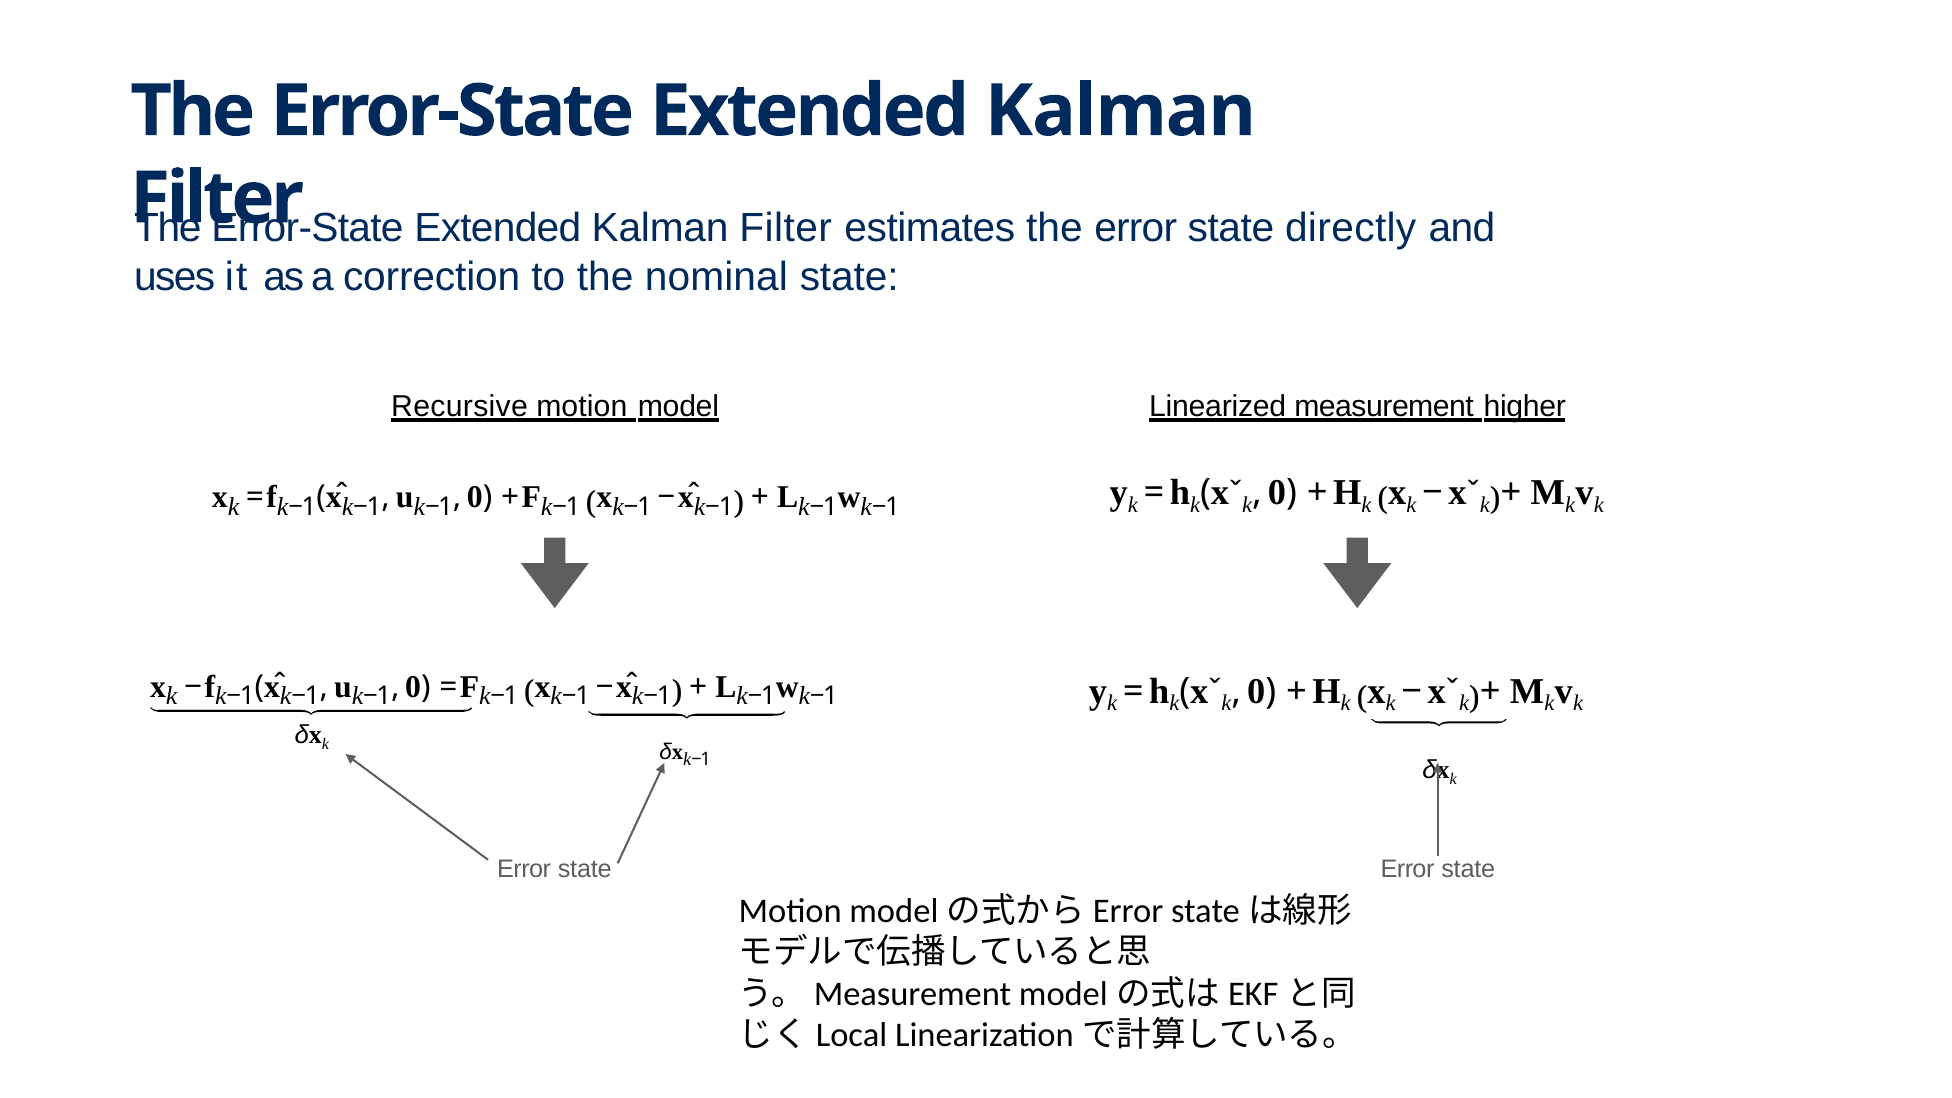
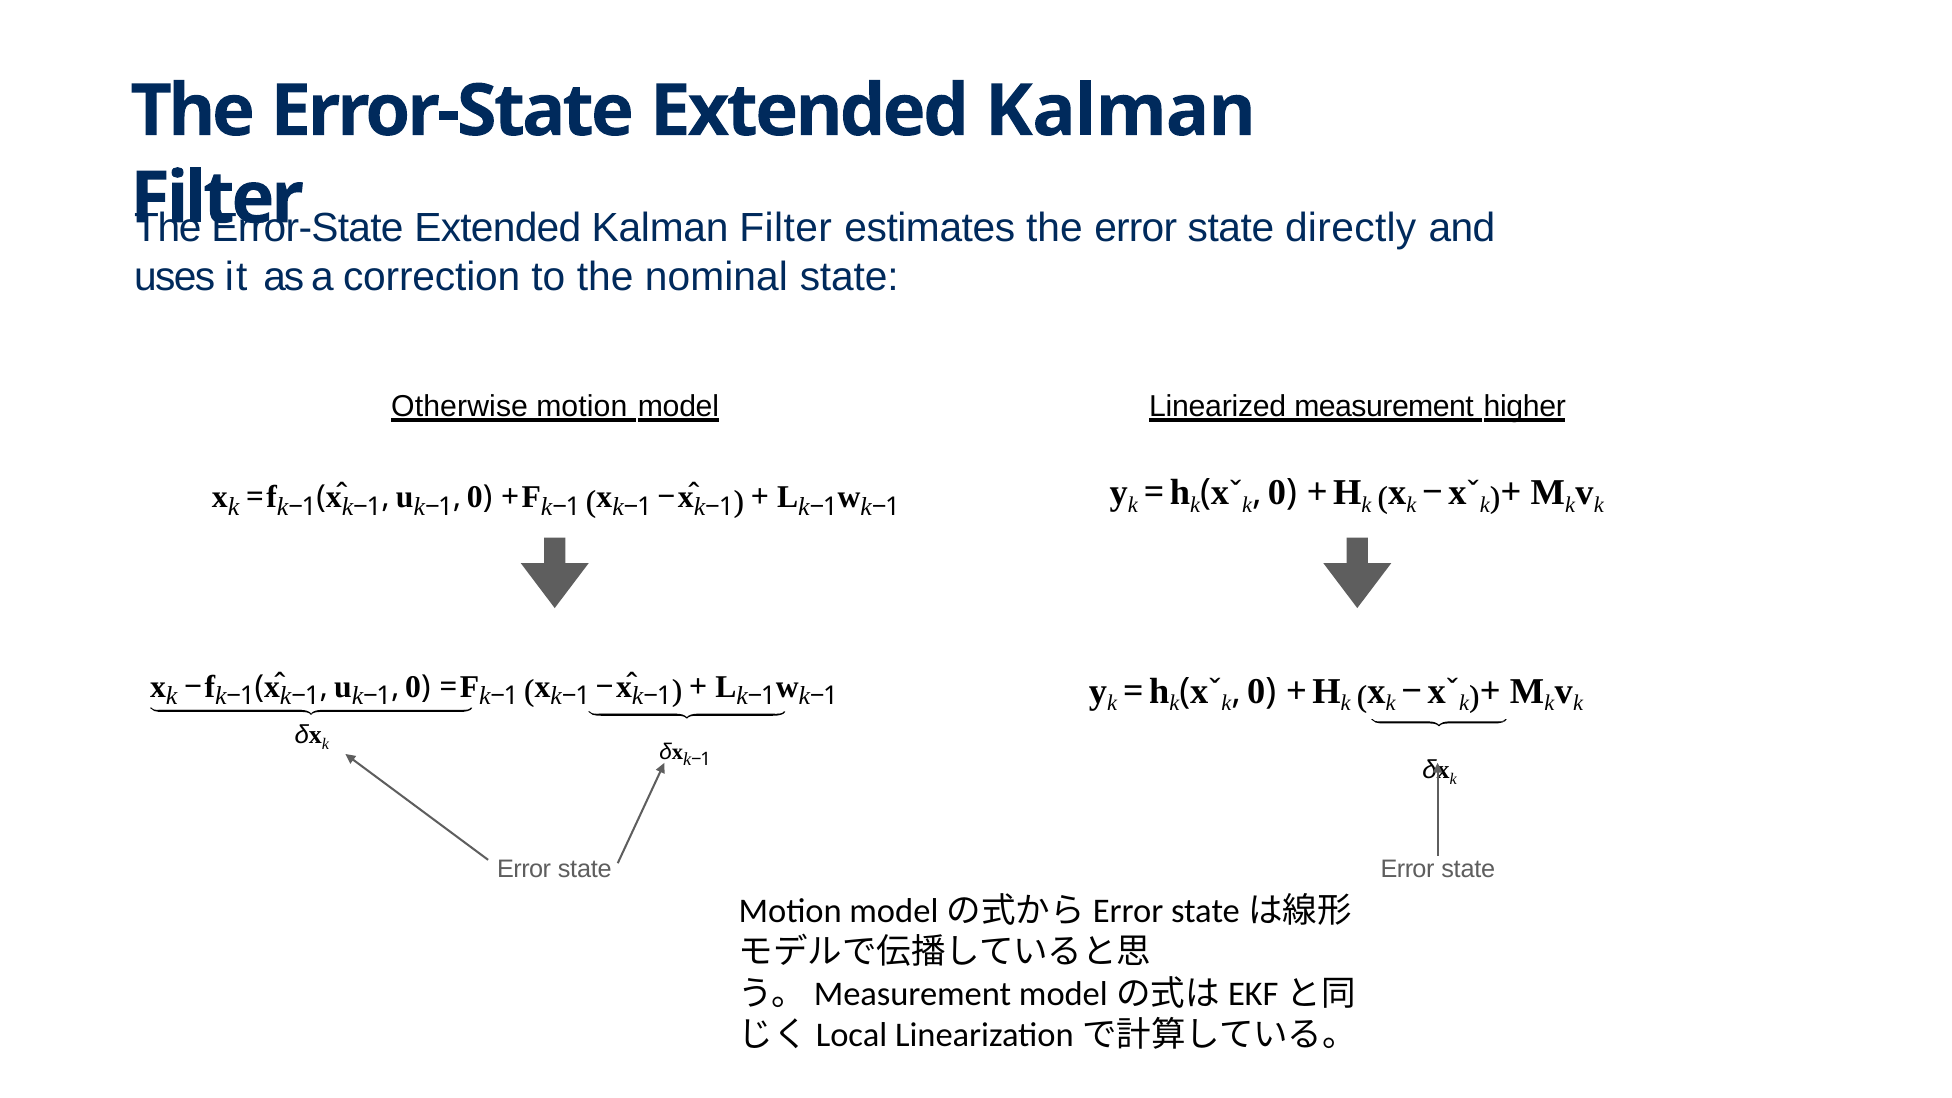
Recursive: Recursive -> Otherwise
